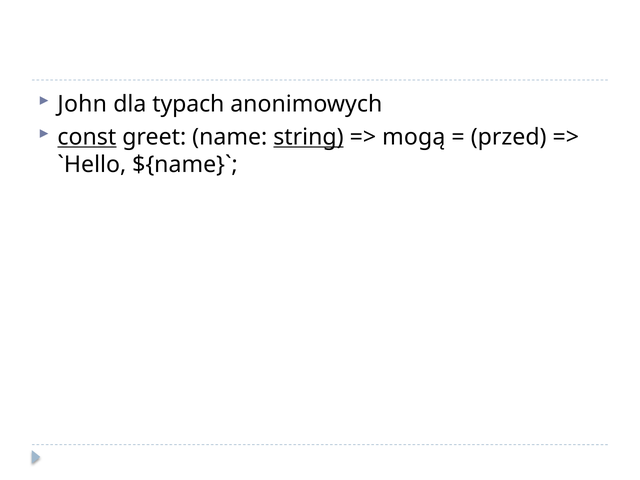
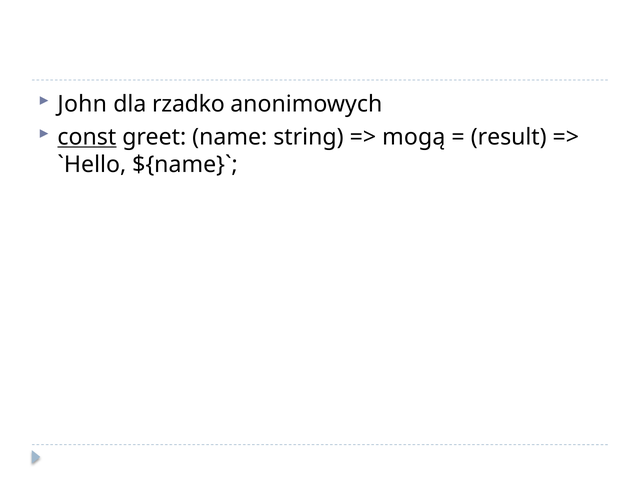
typach: typach -> rzadko
string underline: present -> none
przed: przed -> result
